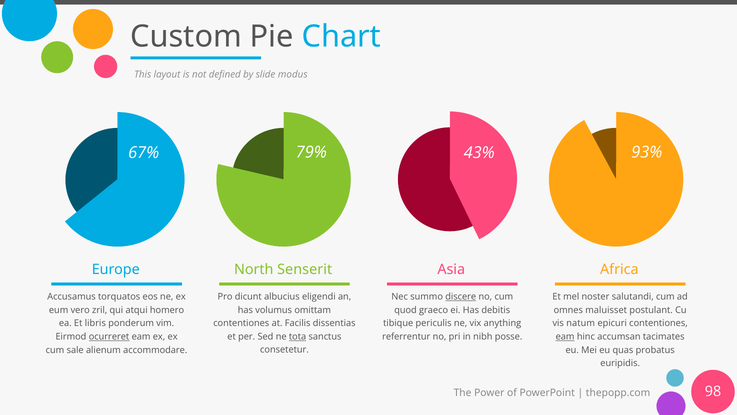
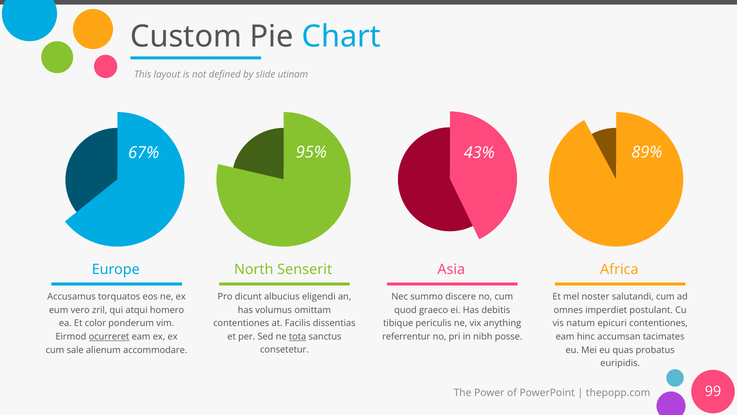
modus: modus -> utinam
79%: 79% -> 95%
93%: 93% -> 89%
discere underline: present -> none
maluisset: maluisset -> imperdiet
libris: libris -> color
eam at (565, 336) underline: present -> none
98: 98 -> 99
